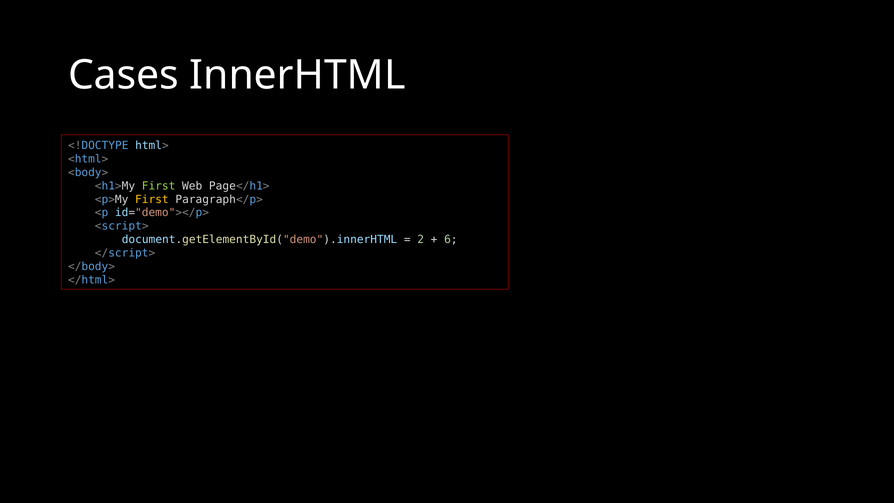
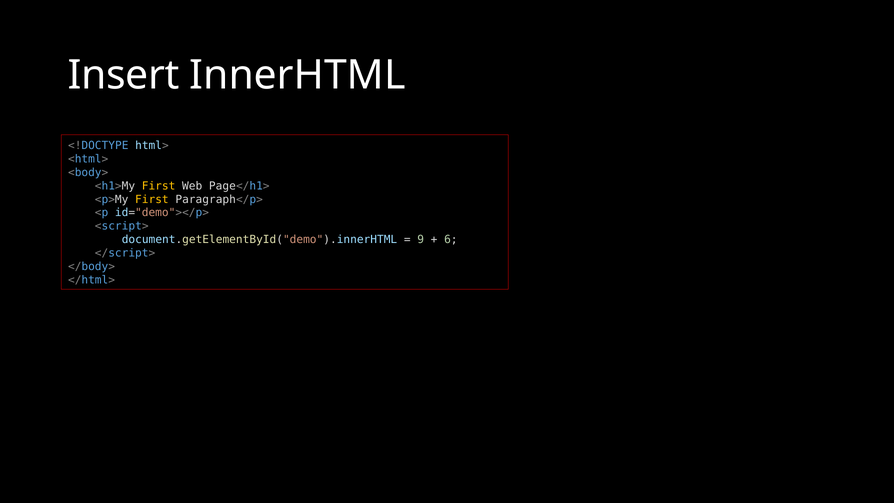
Cases: Cases -> Insert
First at (159, 186) colour: light green -> yellow
2: 2 -> 9
